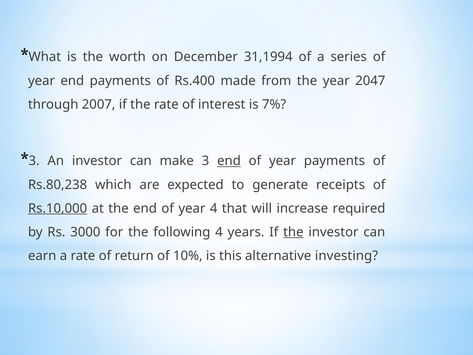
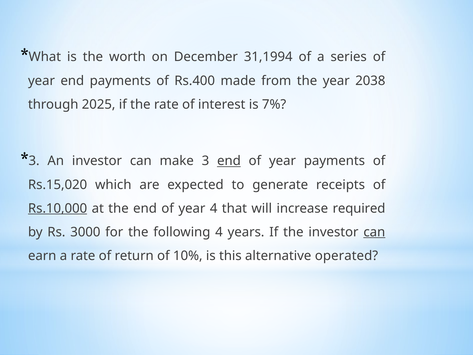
2047: 2047 -> 2038
2007: 2007 -> 2025
Rs.80,238: Rs.80,238 -> Rs.15,020
the at (293, 232) underline: present -> none
can at (374, 232) underline: none -> present
investing: investing -> operated
